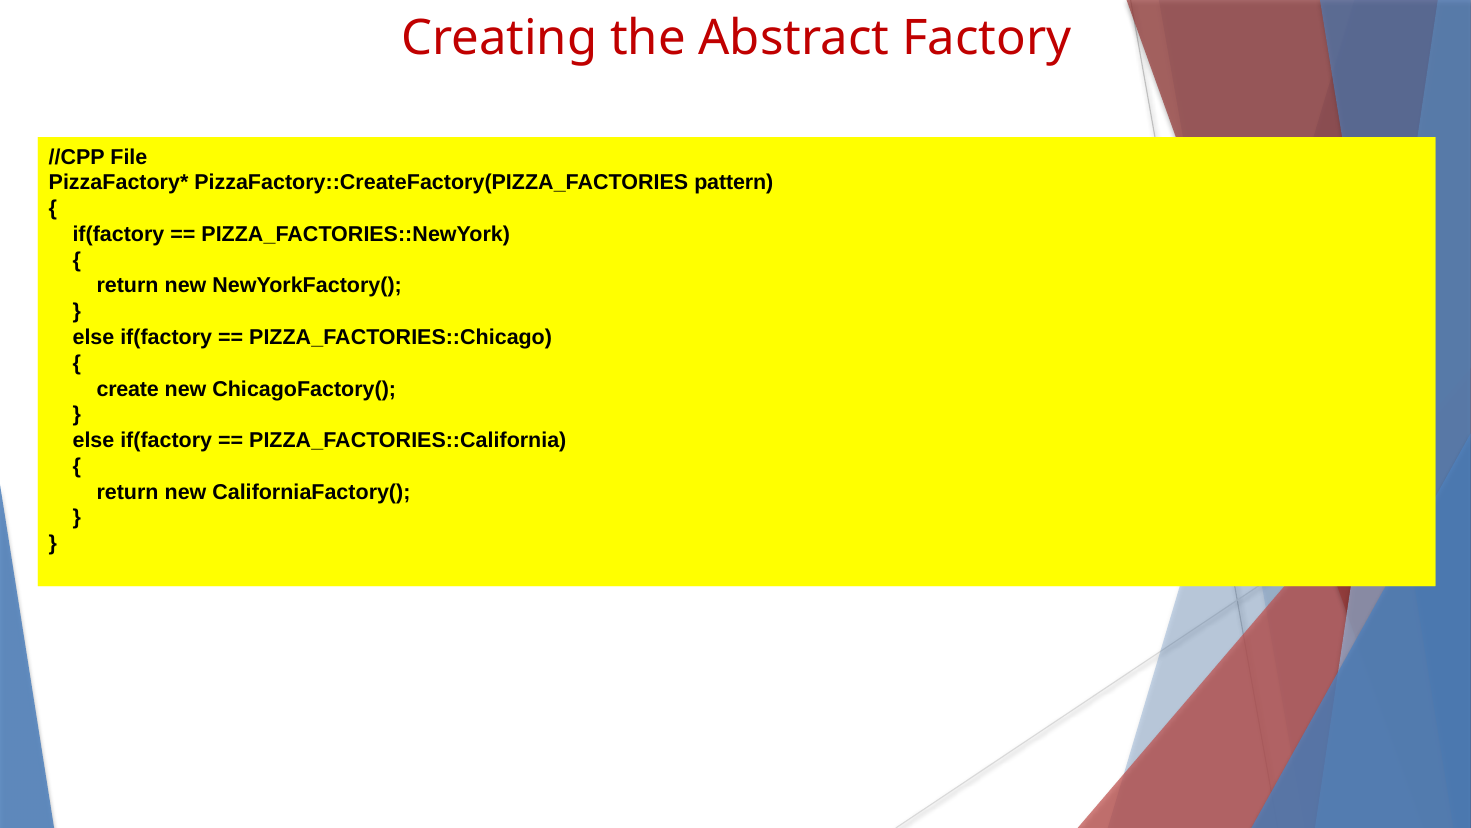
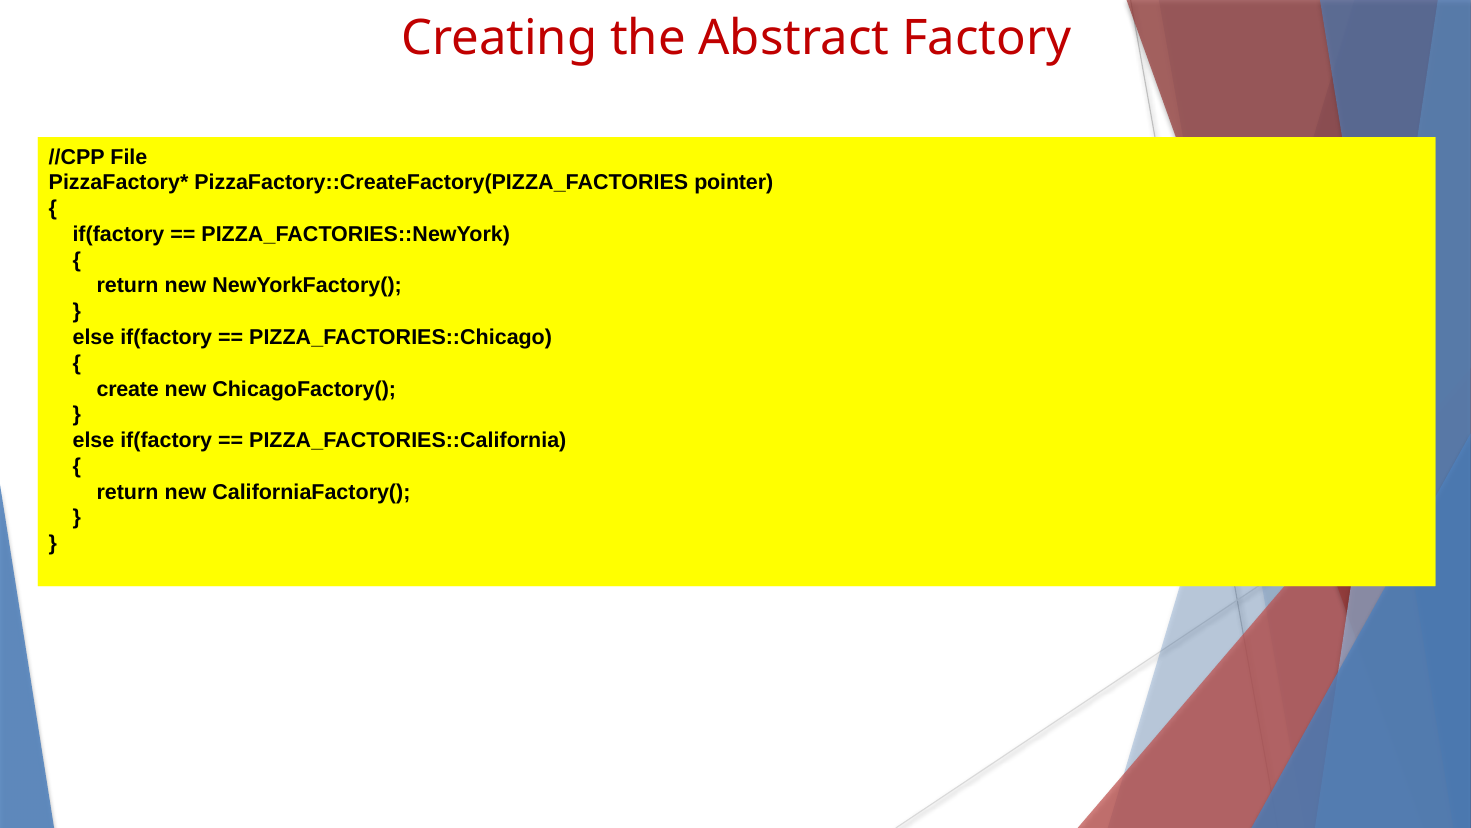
pattern: pattern -> pointer
